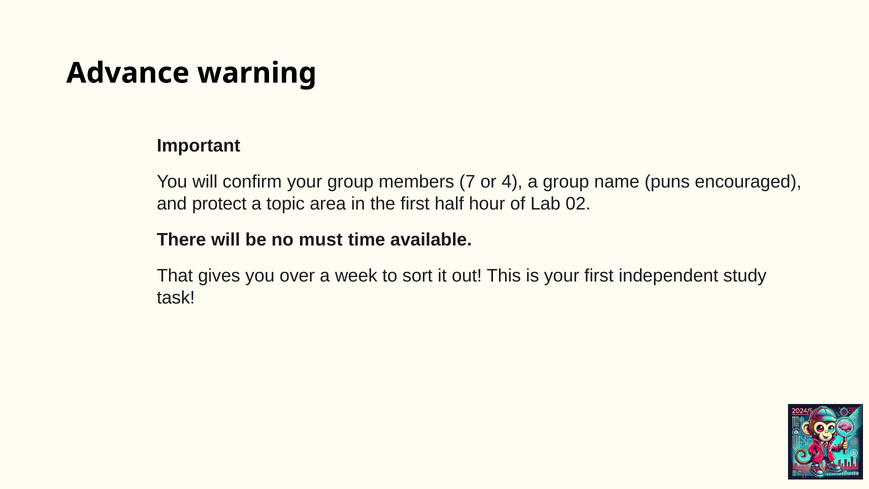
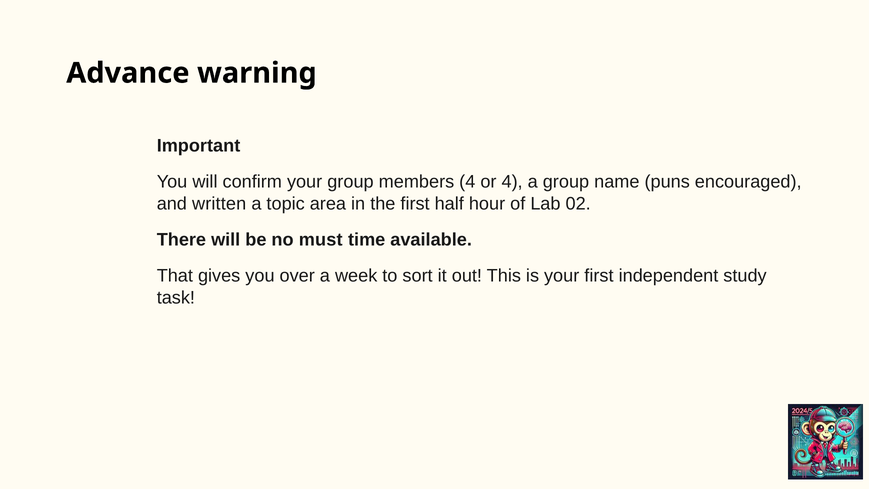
members 7: 7 -> 4
protect: protect -> written
